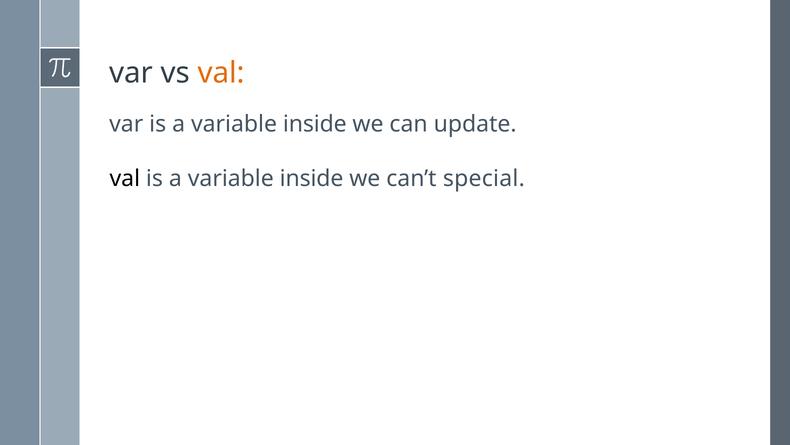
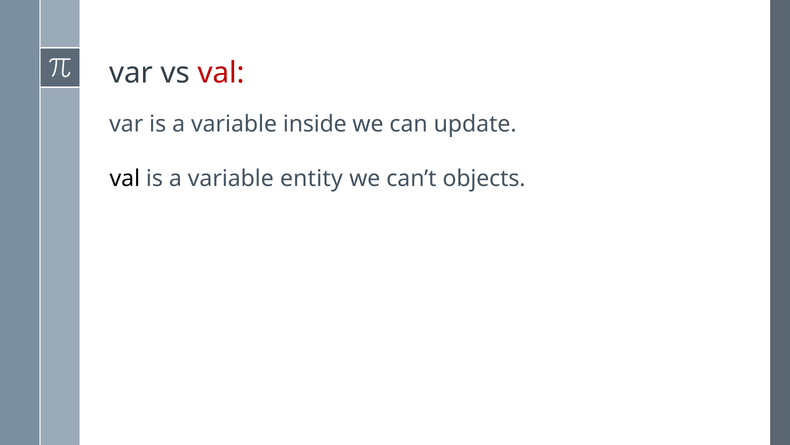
val at (221, 73) colour: orange -> red
inside at (312, 178): inside -> entity
special: special -> objects
